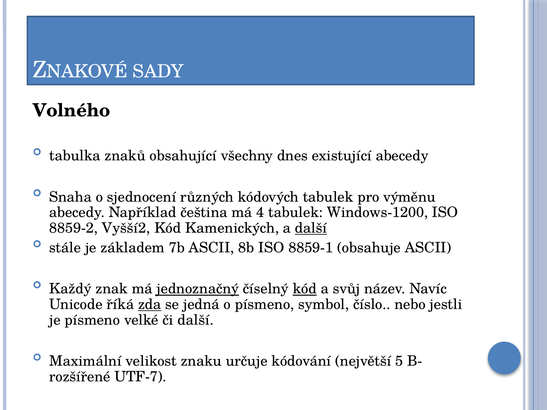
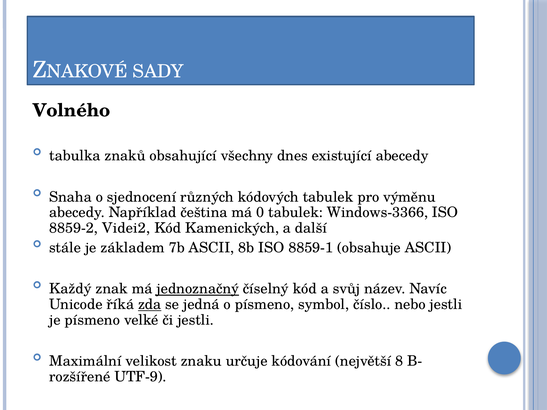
4: 4 -> 0
Windows-1200: Windows-1200 -> Windows-3366
Vyšší2: Vyšší2 -> Videi2
další at (311, 228) underline: present -> none
kód at (305, 289) underline: present -> none
či další: další -> jestli
5: 5 -> 8
UTF-7: UTF-7 -> UTF-9
